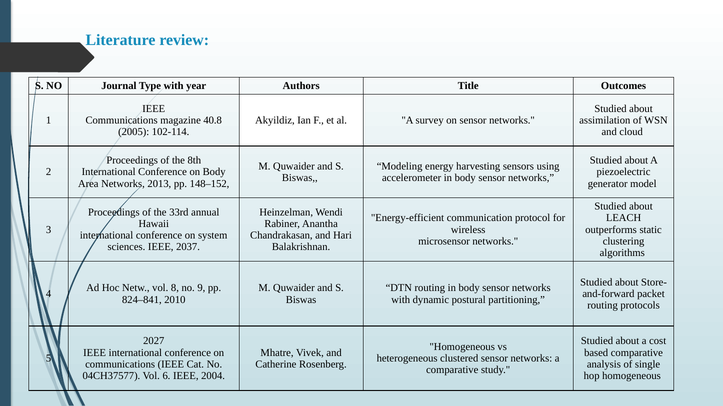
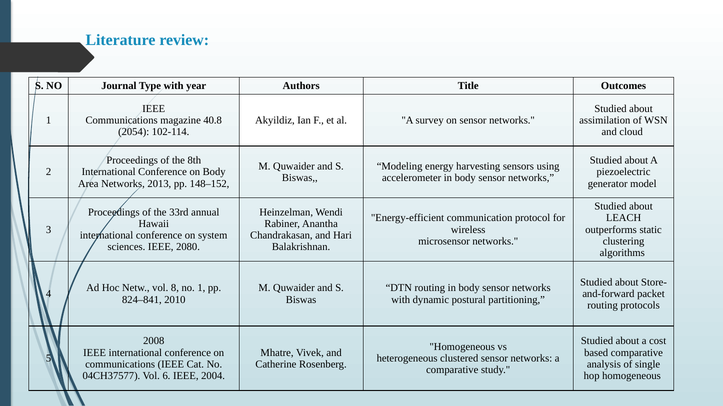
2005: 2005 -> 2054
2037: 2037 -> 2080
no 9: 9 -> 1
2027: 2027 -> 2008
